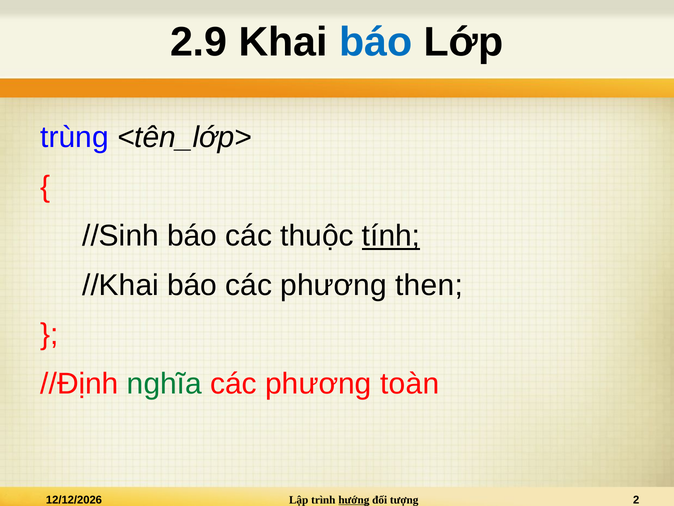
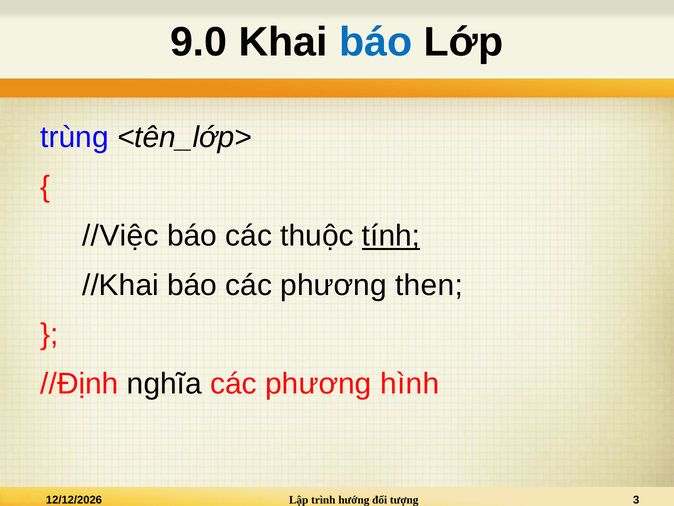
2.9: 2.9 -> 9.0
//Sinh: //Sinh -> //Việc
nghĩa colour: green -> black
toàn: toàn -> hình
hướng underline: present -> none
2: 2 -> 3
